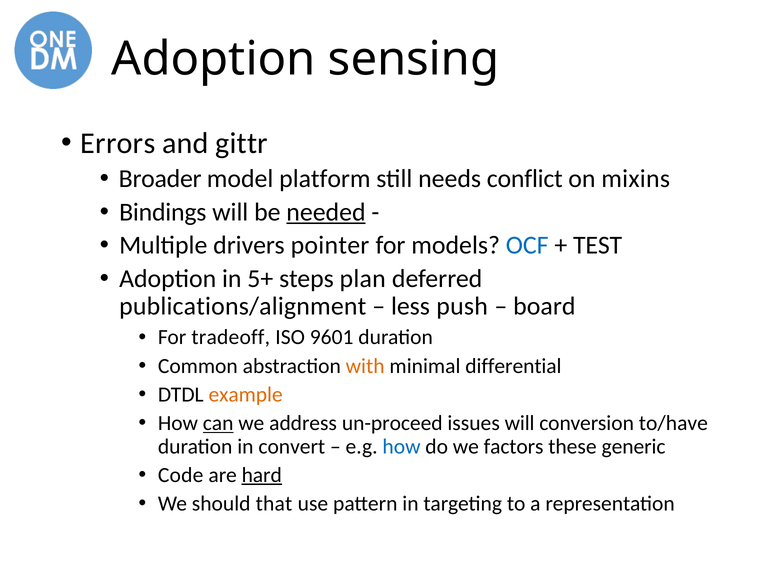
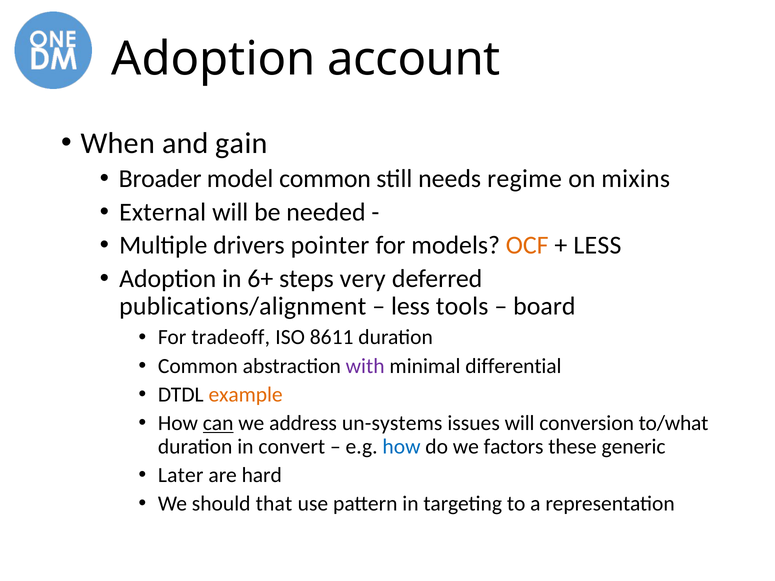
sensing: sensing -> account
Errors: Errors -> When
gittr: gittr -> gain
model platform: platform -> common
conflict: conflict -> regime
Bindings: Bindings -> External
needed underline: present -> none
OCF colour: blue -> orange
TEST at (598, 245): TEST -> LESS
5+: 5+ -> 6+
plan: plan -> very
push: push -> tools
9601: 9601 -> 8611
with colour: orange -> purple
un-proceed: un-proceed -> un-systems
to/have: to/have -> to/what
Code: Code -> Later
hard underline: present -> none
